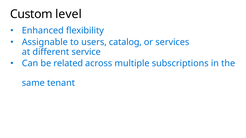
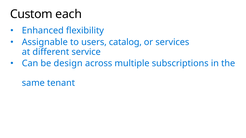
level: level -> each
related: related -> design
